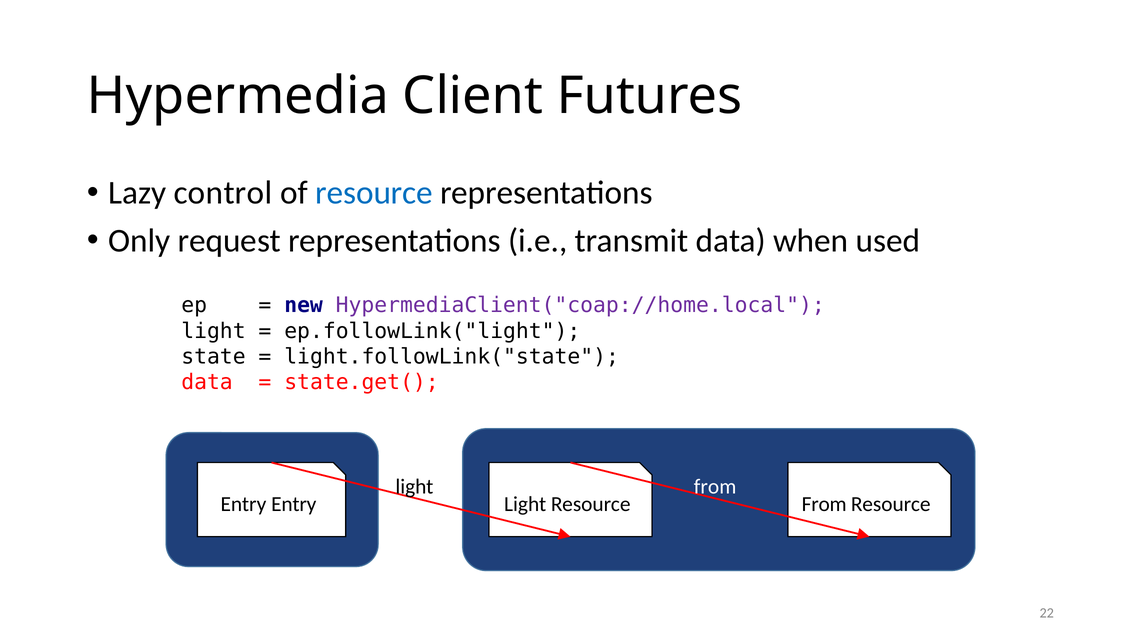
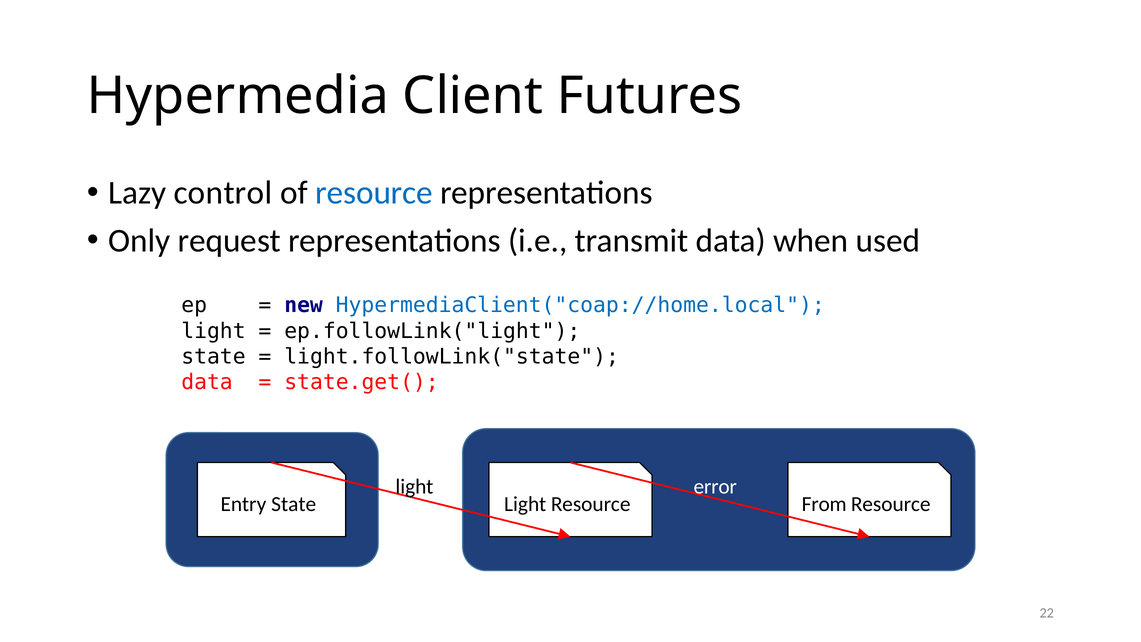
HypermediaClient("coap://home.local colour: purple -> blue
light from: from -> error
Entry Entry: Entry -> State
